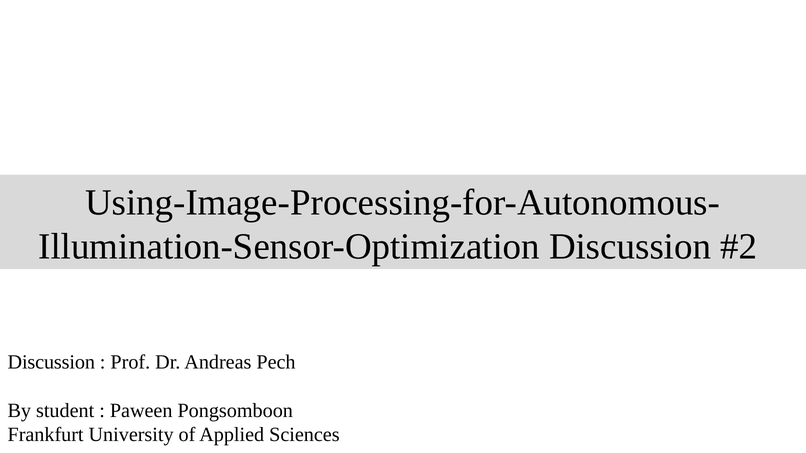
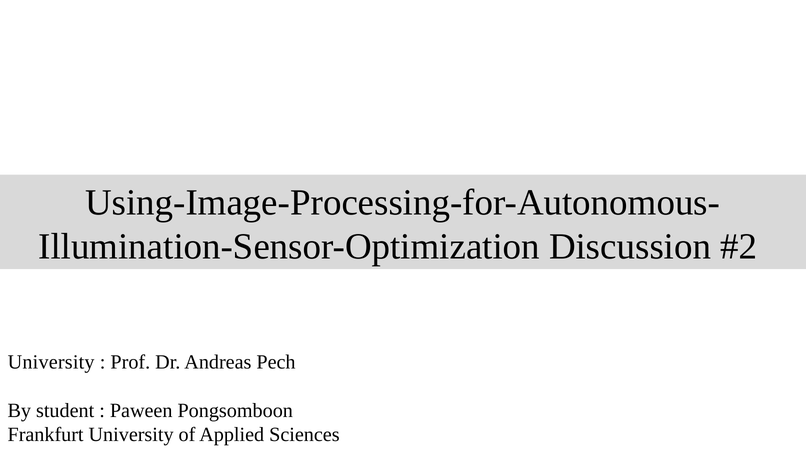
Discussion at (51, 362): Discussion -> University
